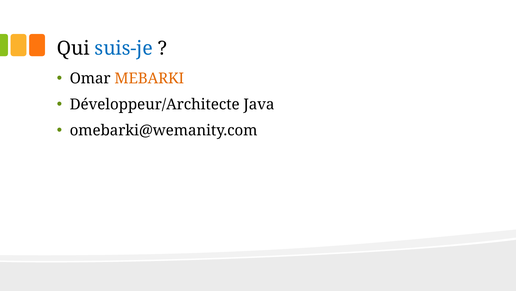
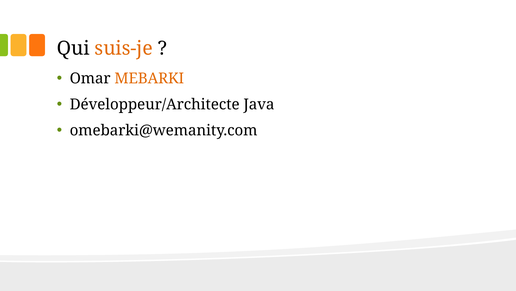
suis-je colour: blue -> orange
